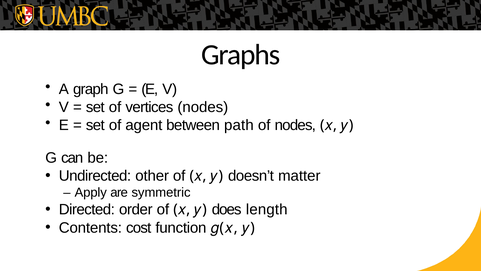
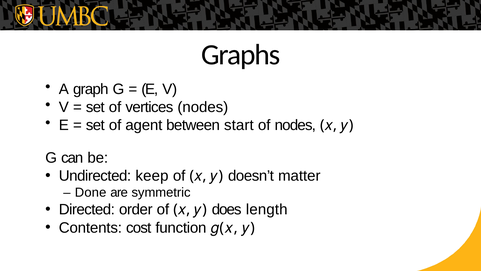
path: path -> start
other: other -> keep
Apply: Apply -> Done
